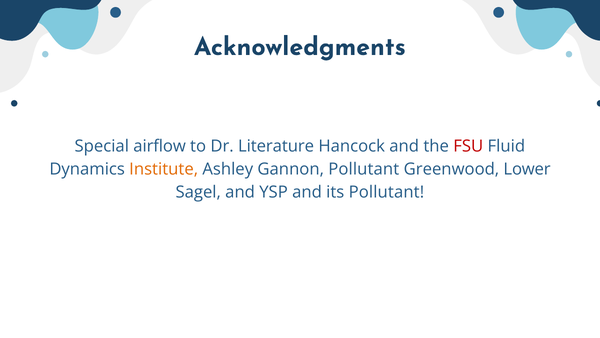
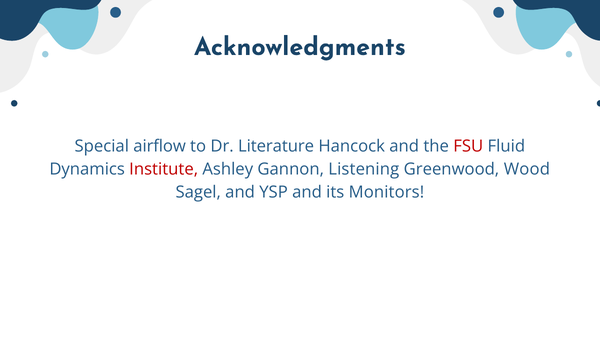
Institute colour: orange -> red
Gannon Pollutant: Pollutant -> Listening
Lower: Lower -> Wood
its Pollutant: Pollutant -> Monitors
